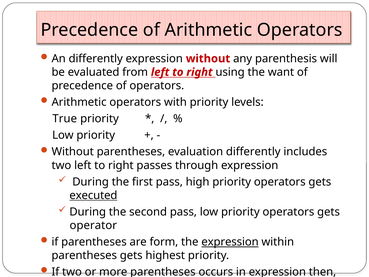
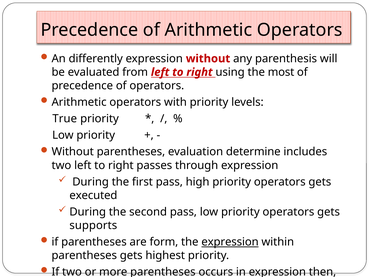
the want: want -> most
evaluation differently: differently -> determine
executed underline: present -> none
operator: operator -> supports
